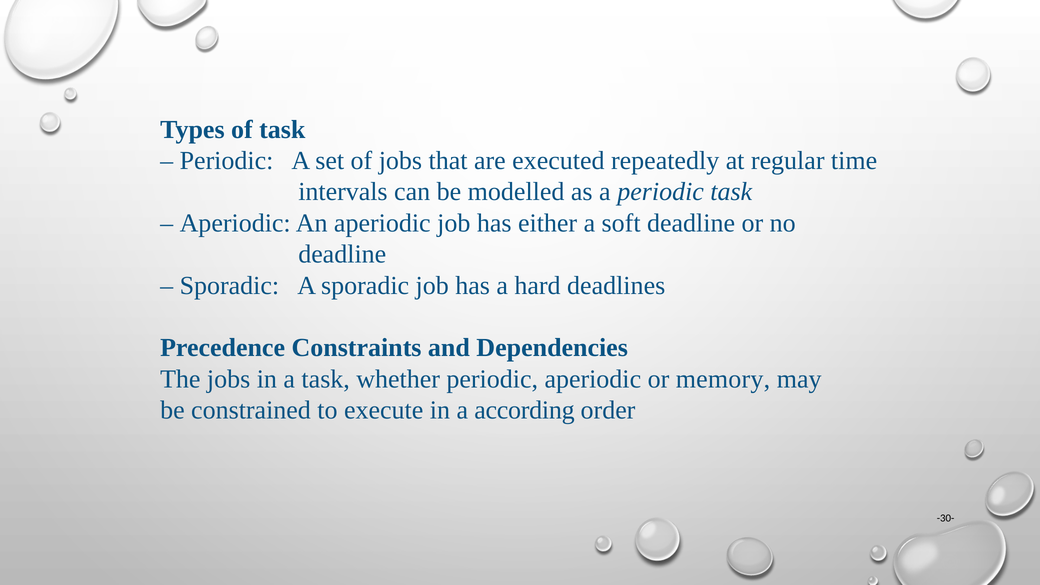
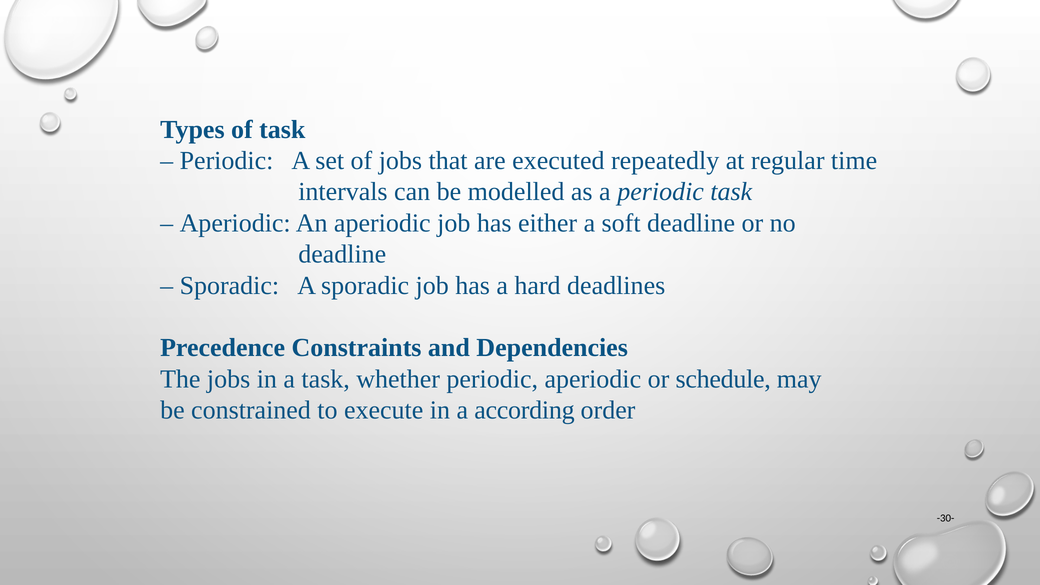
memory: memory -> schedule
